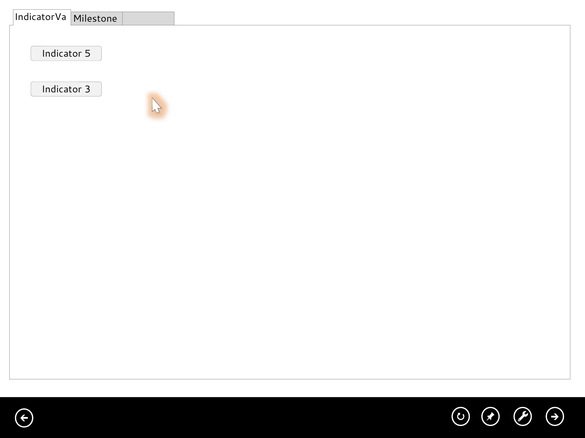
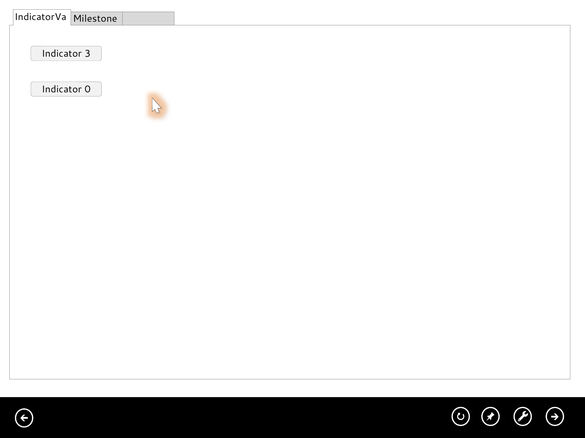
5: 5 -> 3
3: 3 -> 0
